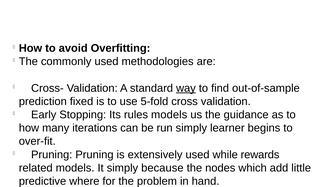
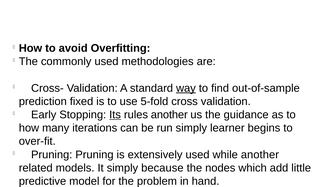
Its underline: none -> present
rules models: models -> another
while rewards: rewards -> another
where: where -> model
